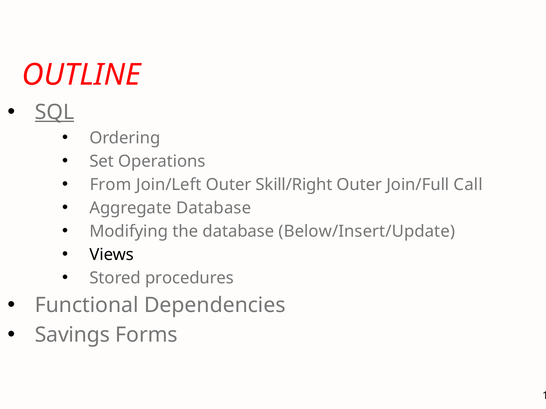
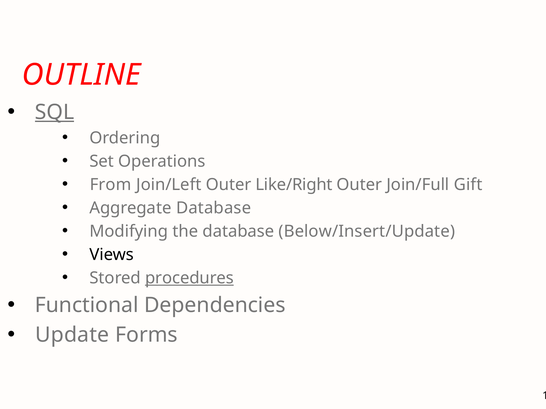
Skill/Right: Skill/Right -> Like/Right
Call: Call -> Gift
procedures underline: none -> present
Savings: Savings -> Update
